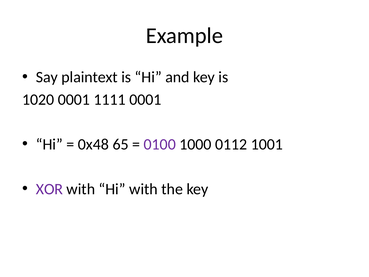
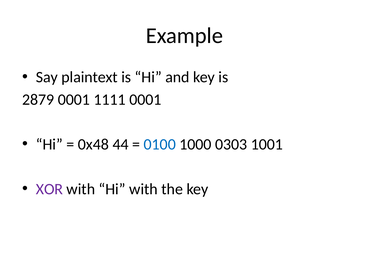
1020: 1020 -> 2879
65: 65 -> 44
0100 colour: purple -> blue
0112: 0112 -> 0303
